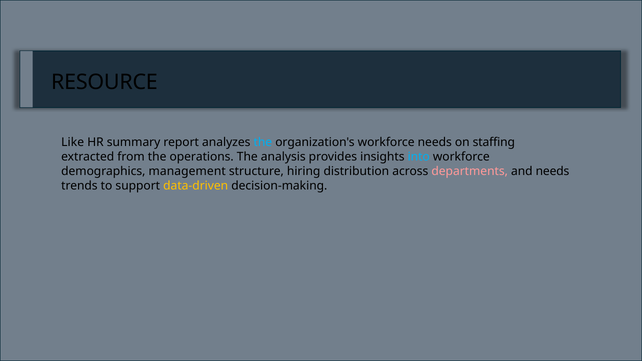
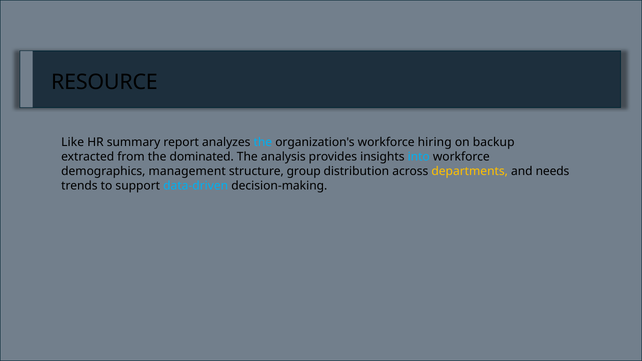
workforce needs: needs -> hiring
staffing: staffing -> backup
operations: operations -> dominated
hiring: hiring -> group
departments colour: pink -> yellow
data-driven colour: yellow -> light blue
